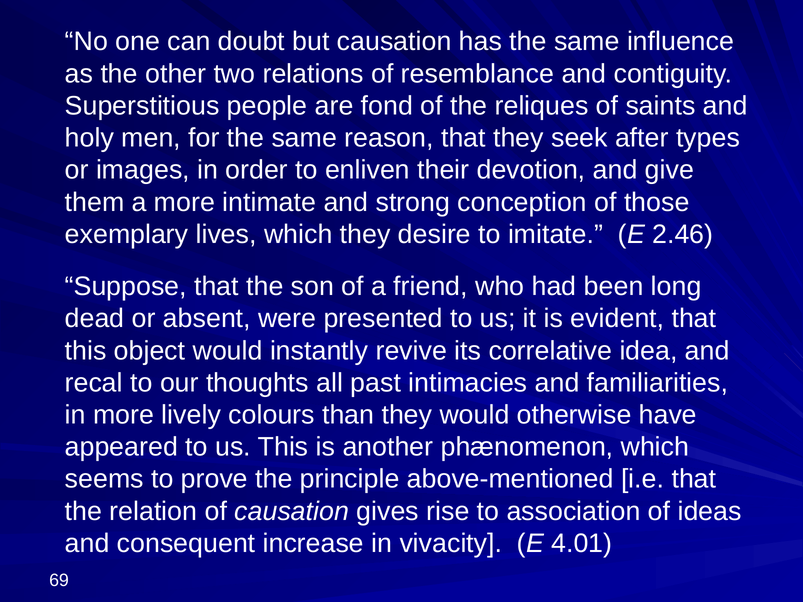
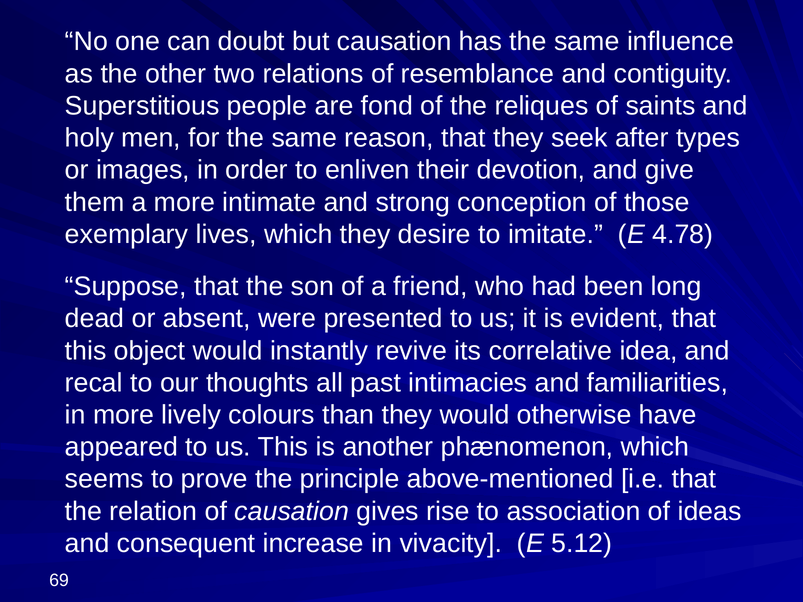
2.46: 2.46 -> 4.78
4.01: 4.01 -> 5.12
